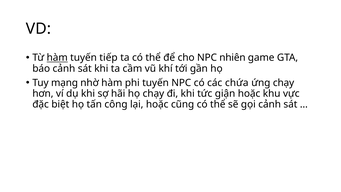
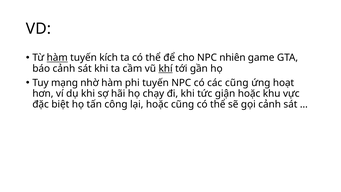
tiếp: tiếp -> kích
khí underline: none -> present
các chứa: chứa -> cũng
ứng chạy: chạy -> hoạt
